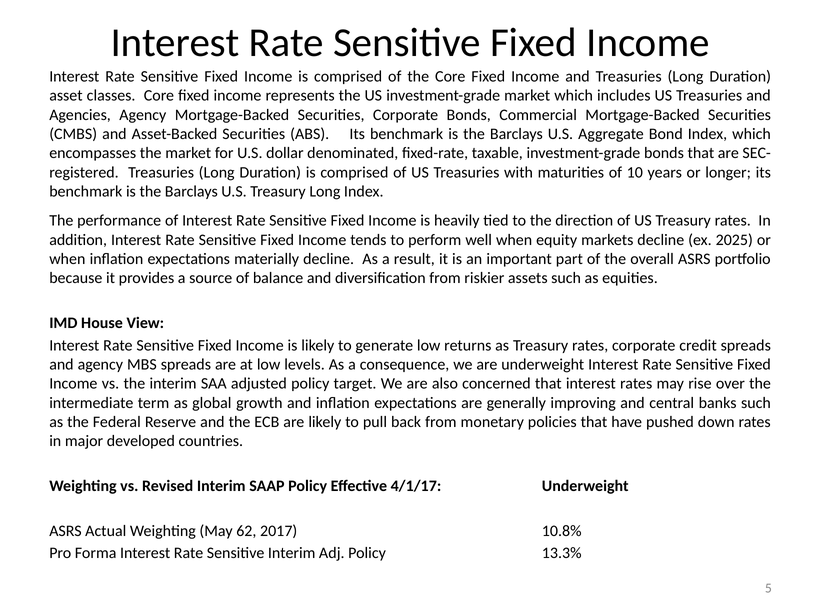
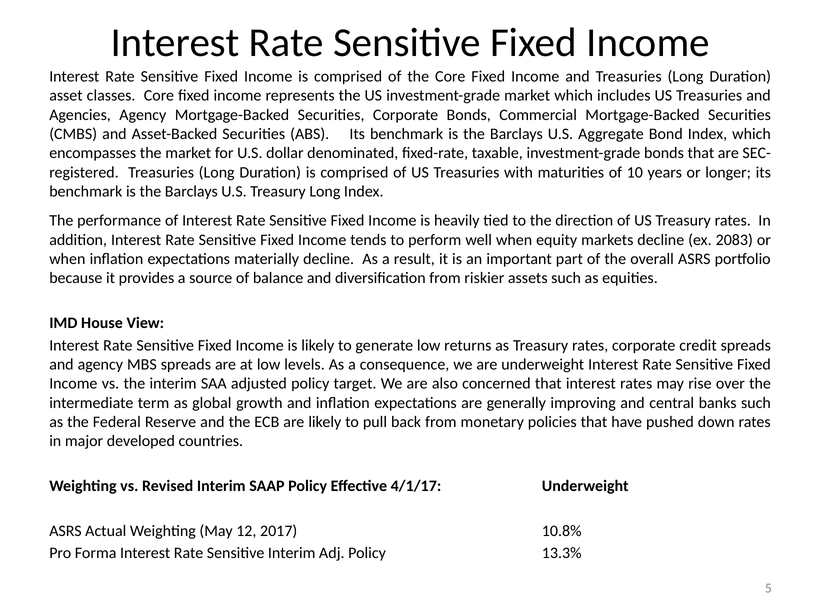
2025: 2025 -> 2083
62: 62 -> 12
